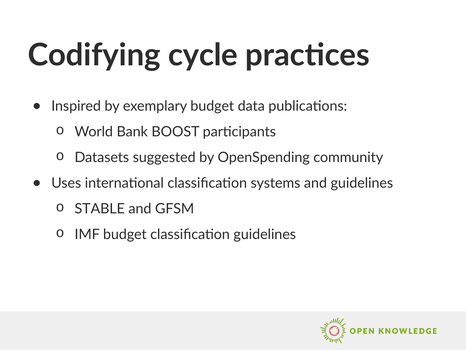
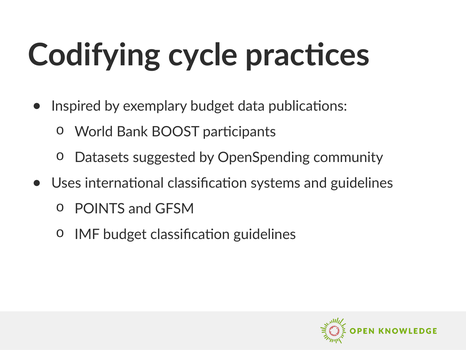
STABLE: STABLE -> POINTS
